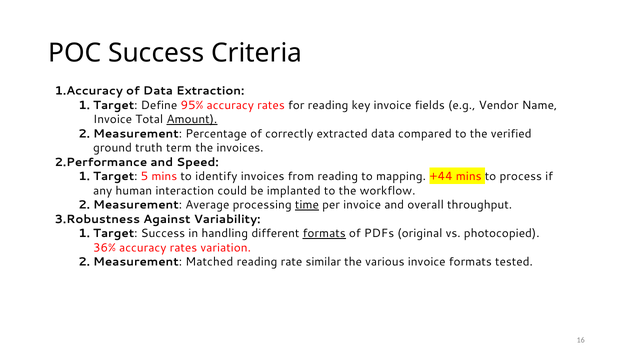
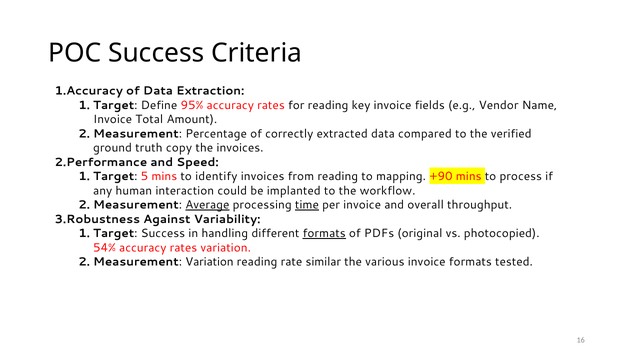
Amount underline: present -> none
term: term -> copy
+44: +44 -> +90
Average underline: none -> present
36%: 36% -> 54%
Measurement Matched: Matched -> Variation
